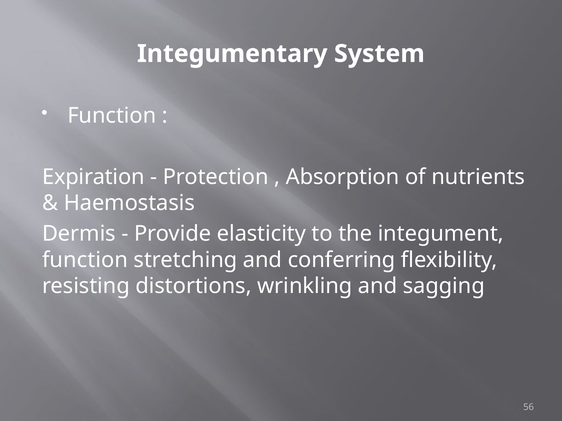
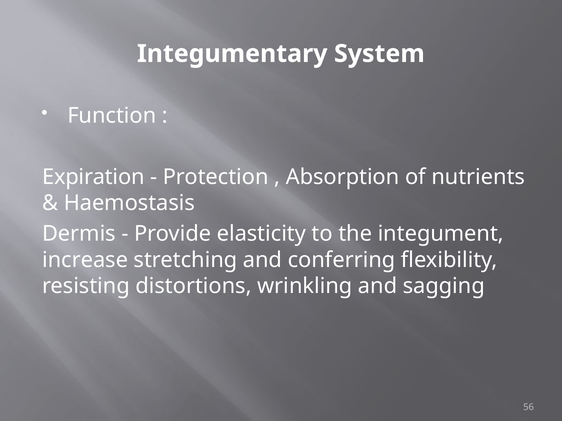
function at (85, 260): function -> increase
